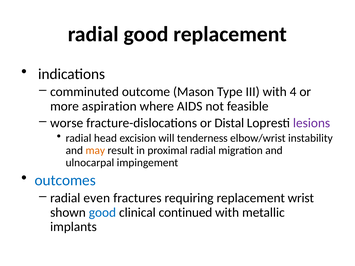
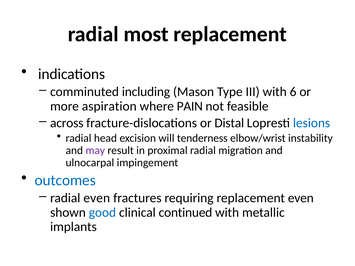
radial good: good -> most
outcome: outcome -> including
4: 4 -> 6
AIDS: AIDS -> PAIN
worse: worse -> across
lesions colour: purple -> blue
may colour: orange -> purple
replacement wrist: wrist -> even
